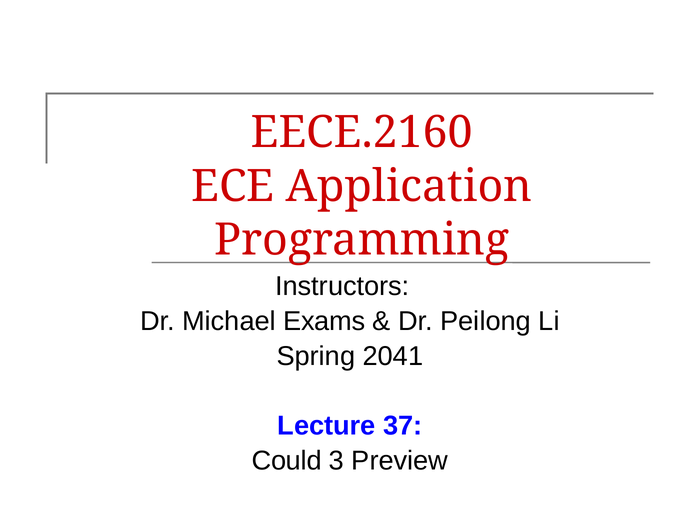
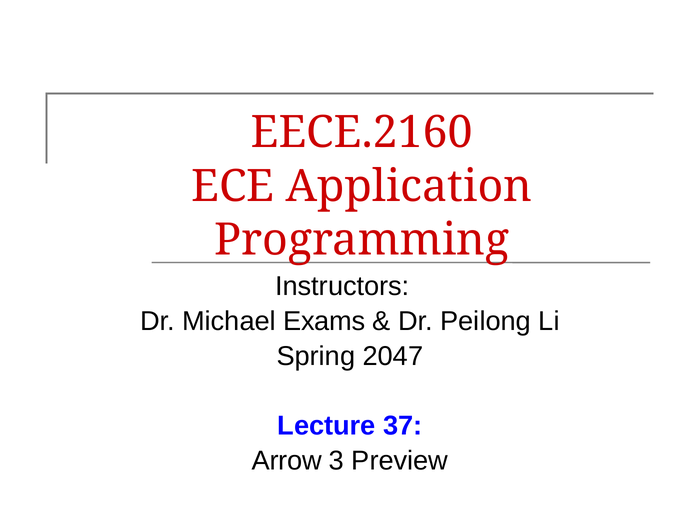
2041: 2041 -> 2047
Could: Could -> Arrow
